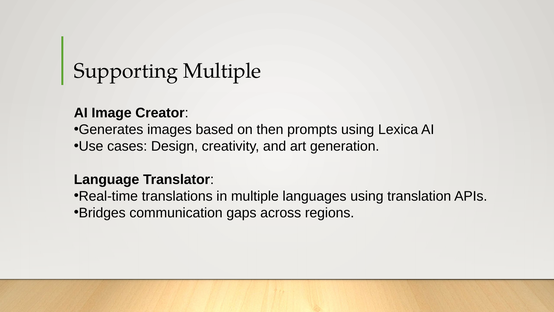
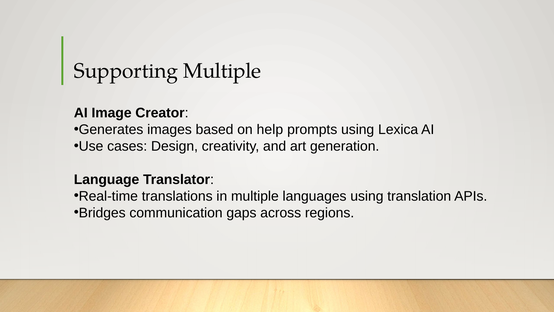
then: then -> help
